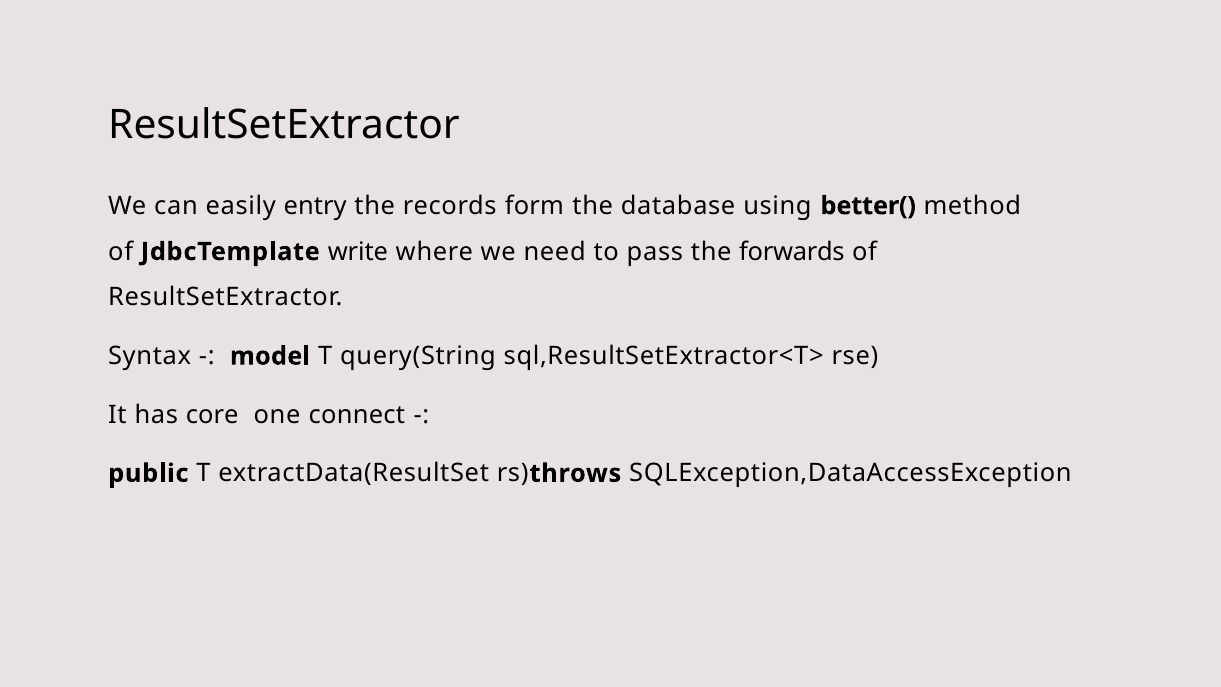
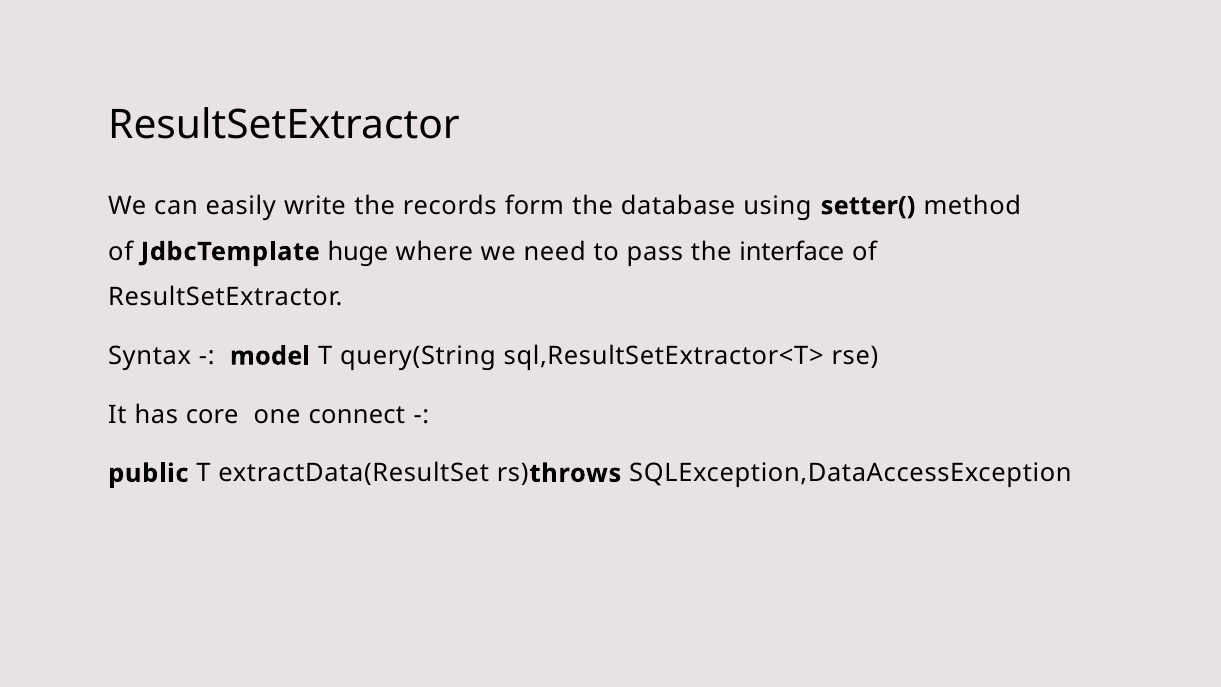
entry: entry -> write
better(: better( -> setter(
write: write -> huge
forwards: forwards -> interface
